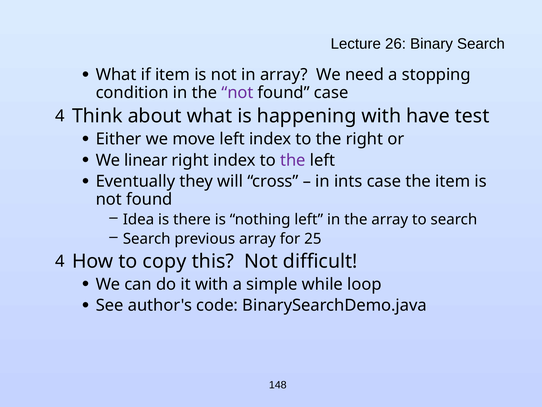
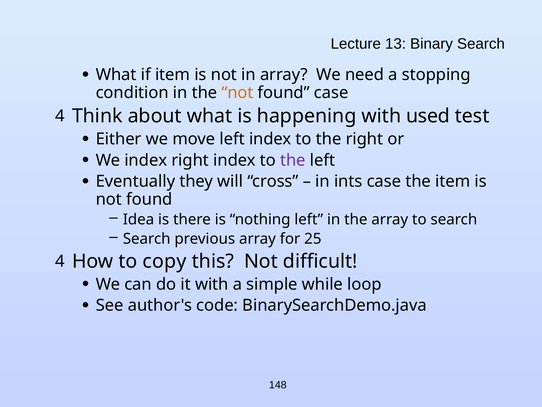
26: 26 -> 13
not at (237, 93) colour: purple -> orange
have: have -> used
We linear: linear -> index
